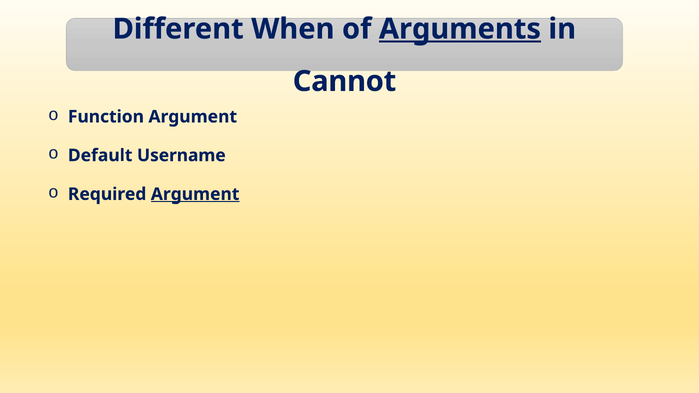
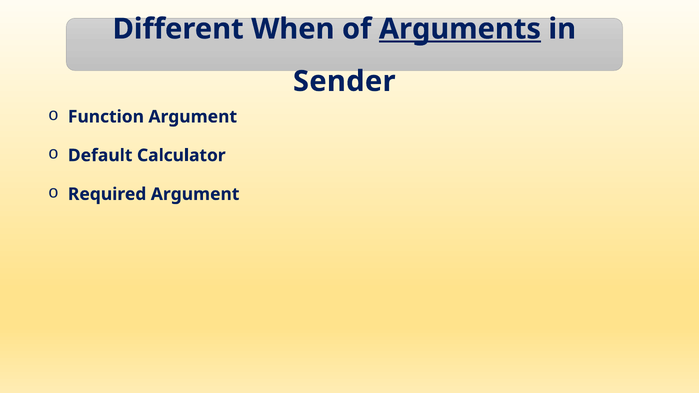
Cannot: Cannot -> Sender
Username: Username -> Calculator
Argument at (195, 194) underline: present -> none
